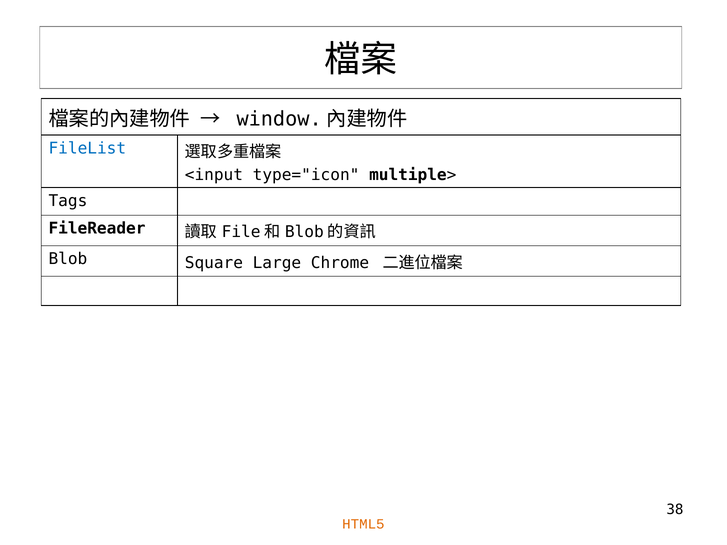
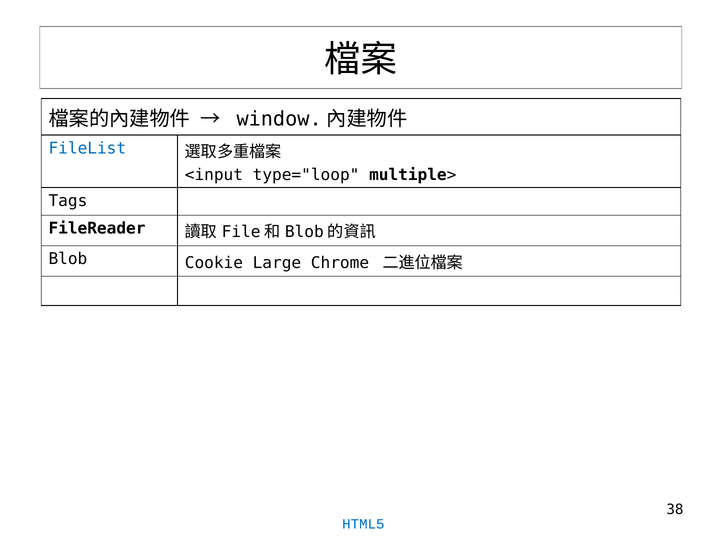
type="icon: type="icon -> type="loop
Square: Square -> Cookie
HTML5 colour: orange -> blue
